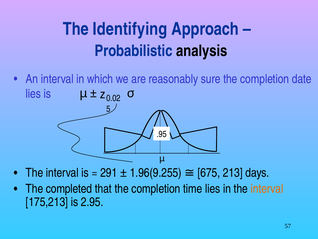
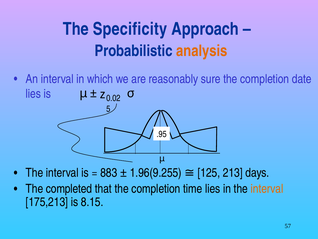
Identifying: Identifying -> Specificity
analysis colour: black -> orange
291: 291 -> 883
675: 675 -> 125
2.95: 2.95 -> 8.15
